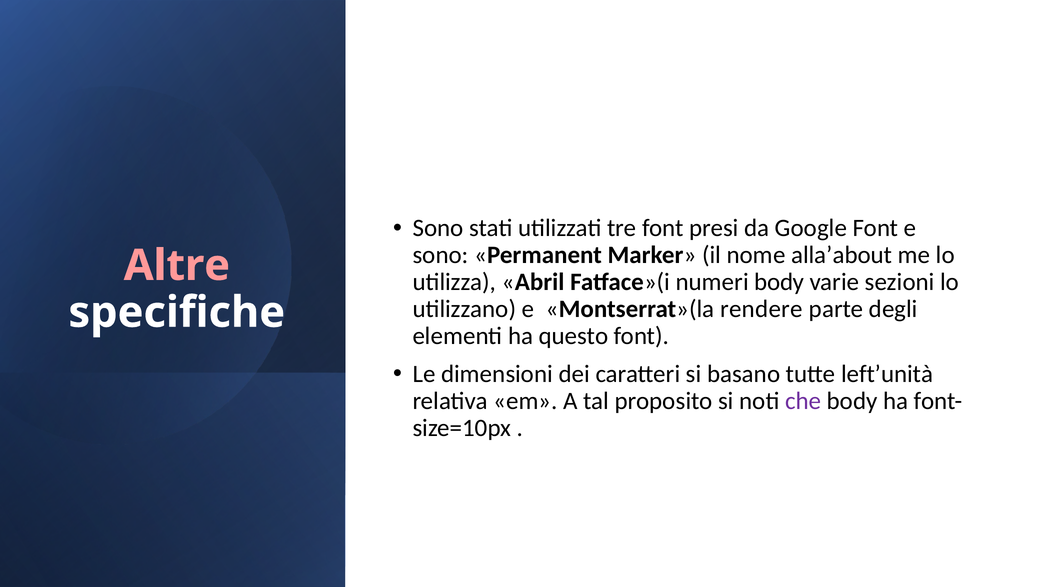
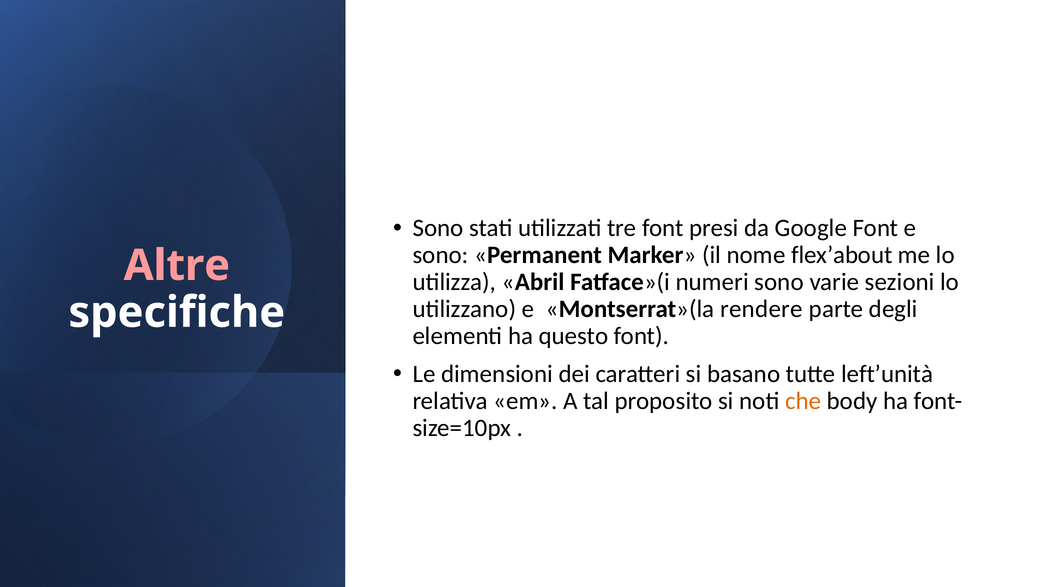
alla’about: alla’about -> flex’about
numeri body: body -> sono
che colour: purple -> orange
